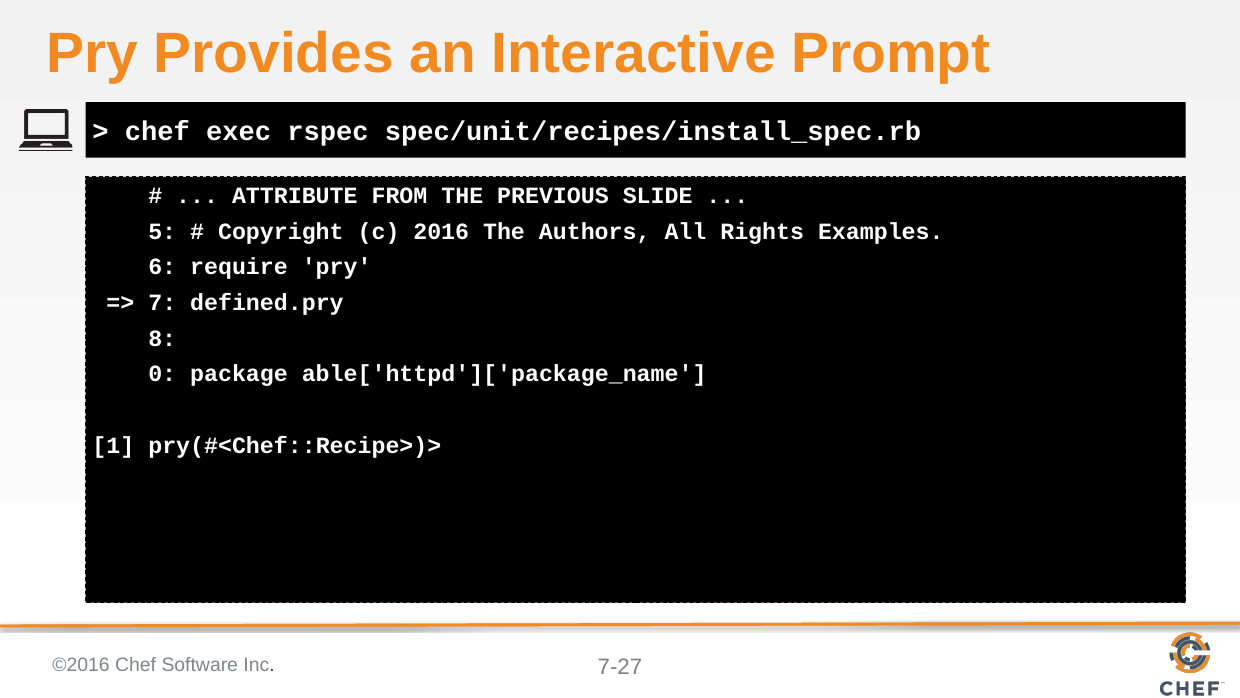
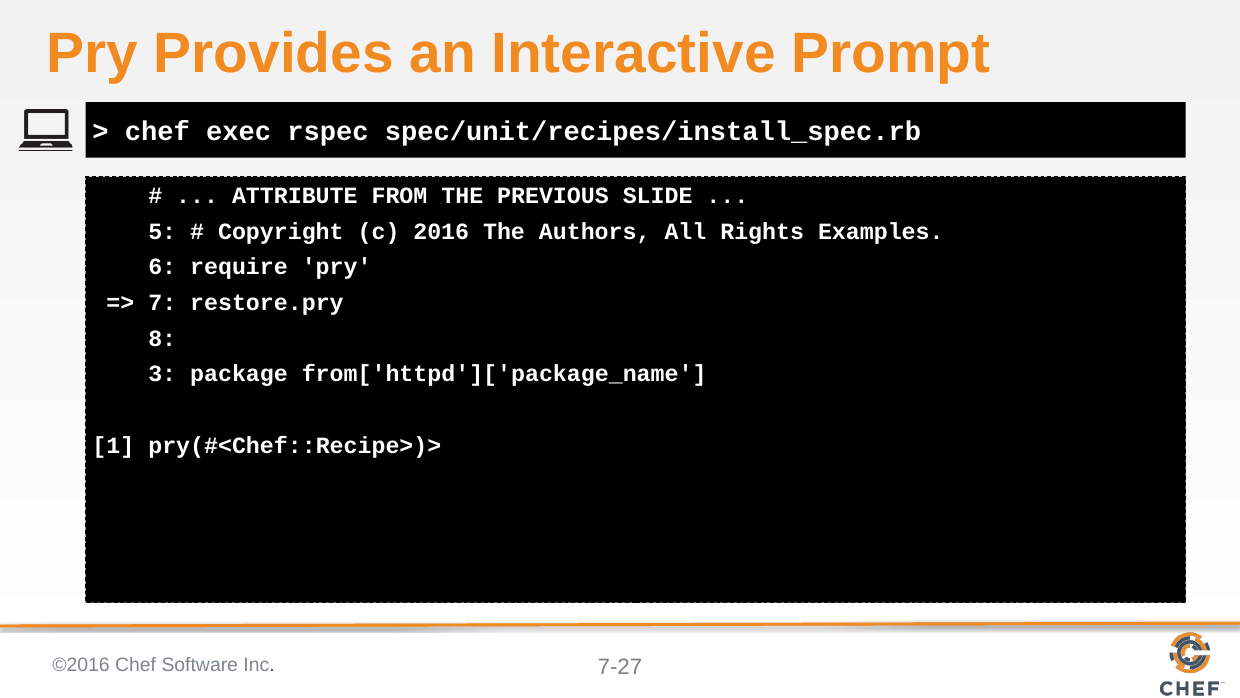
defined.pry: defined.pry -> restore.pry
0: 0 -> 3
able['httpd']['package_name: able['httpd']['package_name -> from['httpd']['package_name
